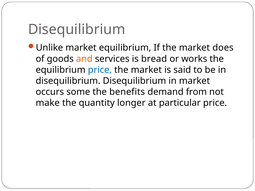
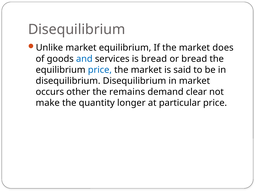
and colour: orange -> blue
or works: works -> bread
some: some -> other
benefits: benefits -> remains
from: from -> clear
